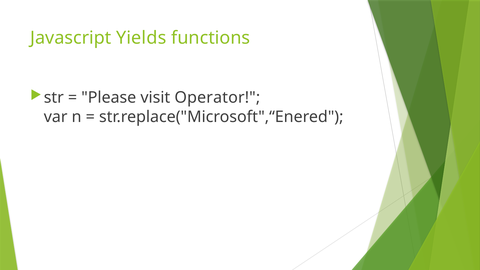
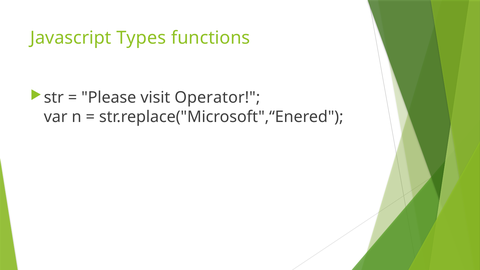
Yields: Yields -> Types
